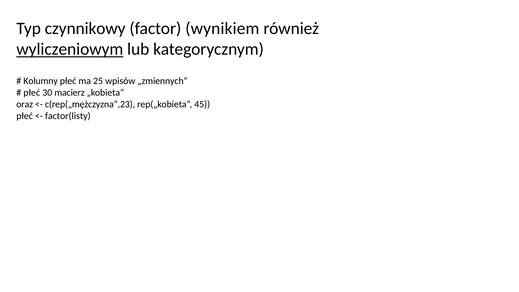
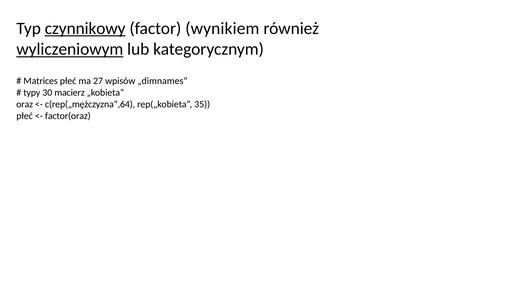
czynnikowy underline: none -> present
Kolumny: Kolumny -> Matrices
25: 25 -> 27
„zmiennych: „zmiennych -> „dimnames
płeć at (32, 93): płeć -> typy
c(rep(„mężczyzna”,23: c(rep(„mężczyzna”,23 -> c(rep(„mężczyzna”,64
45: 45 -> 35
factor(listy: factor(listy -> factor(oraz
